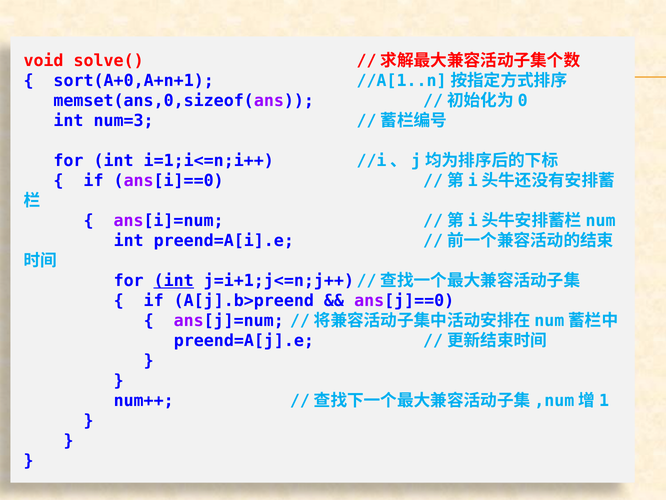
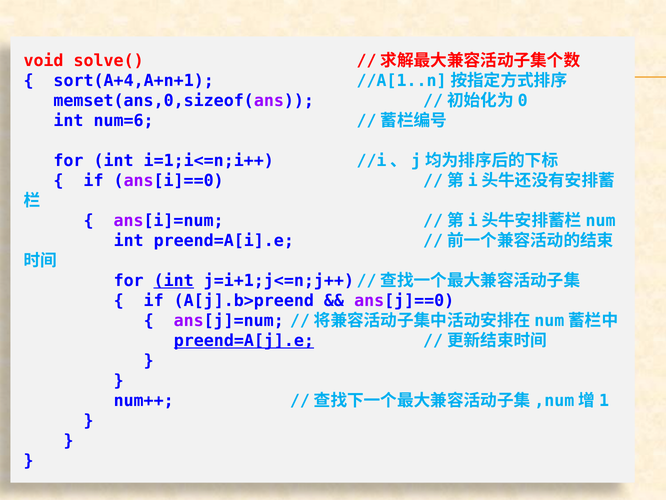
sort(A+0,A+n+1: sort(A+0,A+n+1 -> sort(A+4,A+n+1
num=3: num=3 -> num=6
preend=A[j].e underline: none -> present
